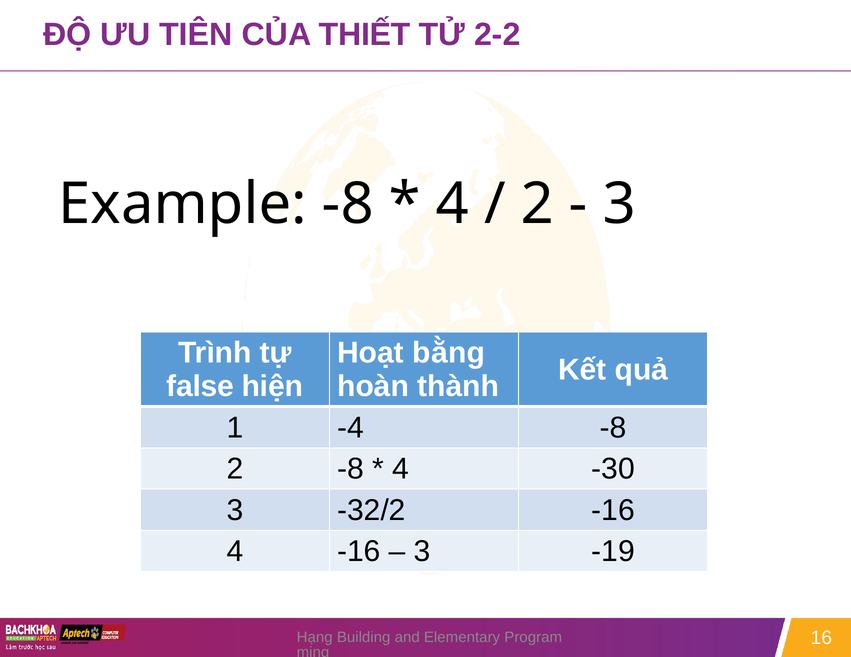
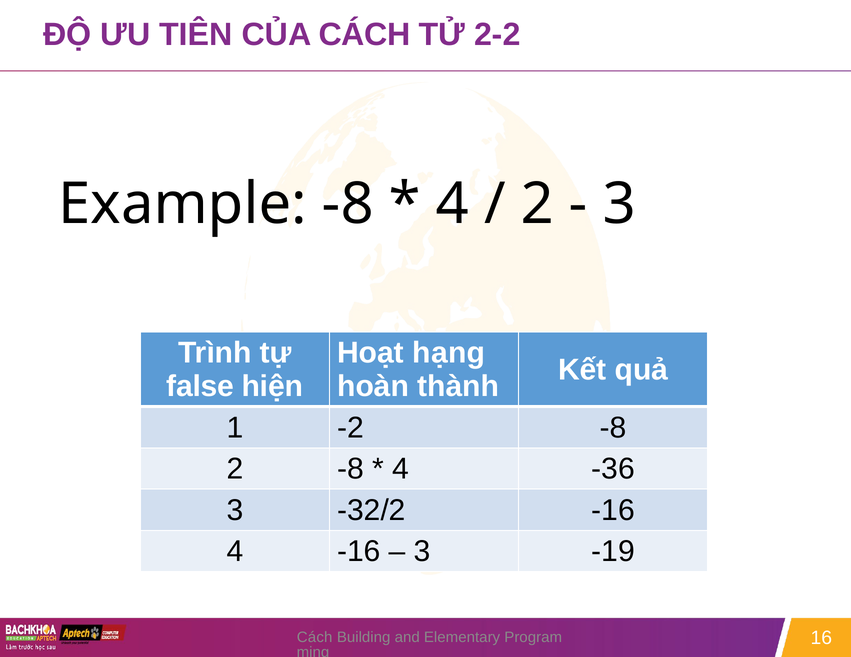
CỦA THIẾT: THIẾT -> CÁCH
bằng: bằng -> hạng
-4: -4 -> -2
-30: -30 -> -36
Hạng at (315, 638): Hạng -> Cách
